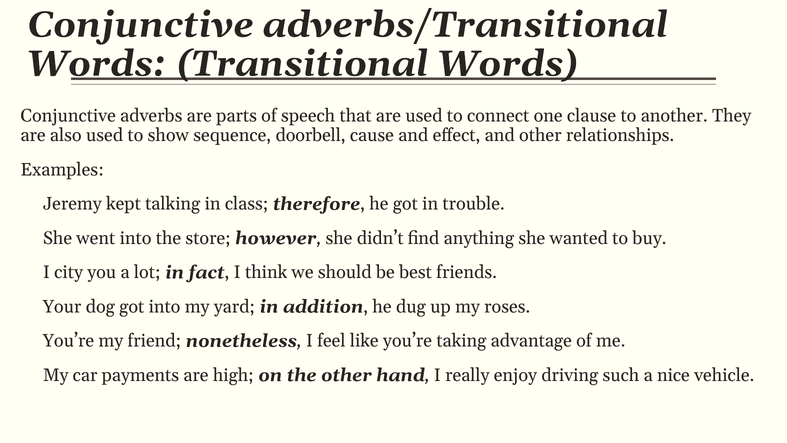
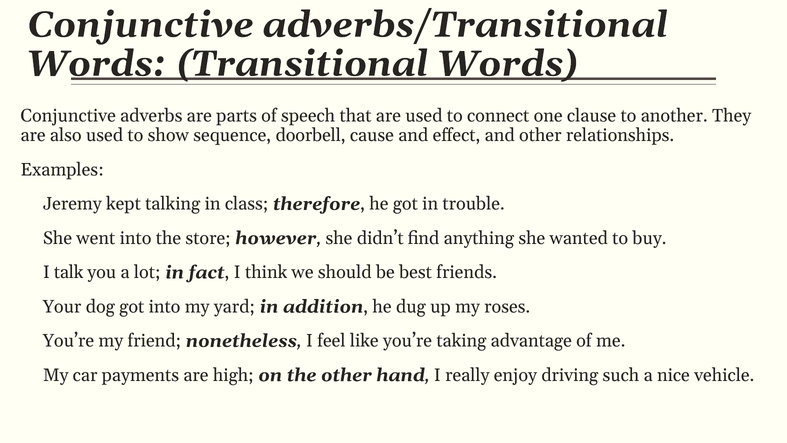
city: city -> talk
